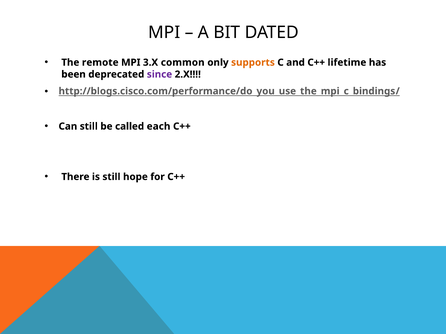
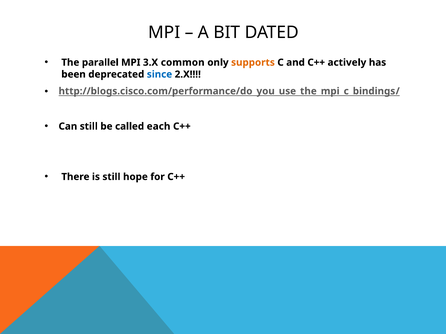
remote: remote -> parallel
lifetime: lifetime -> actively
since colour: purple -> blue
